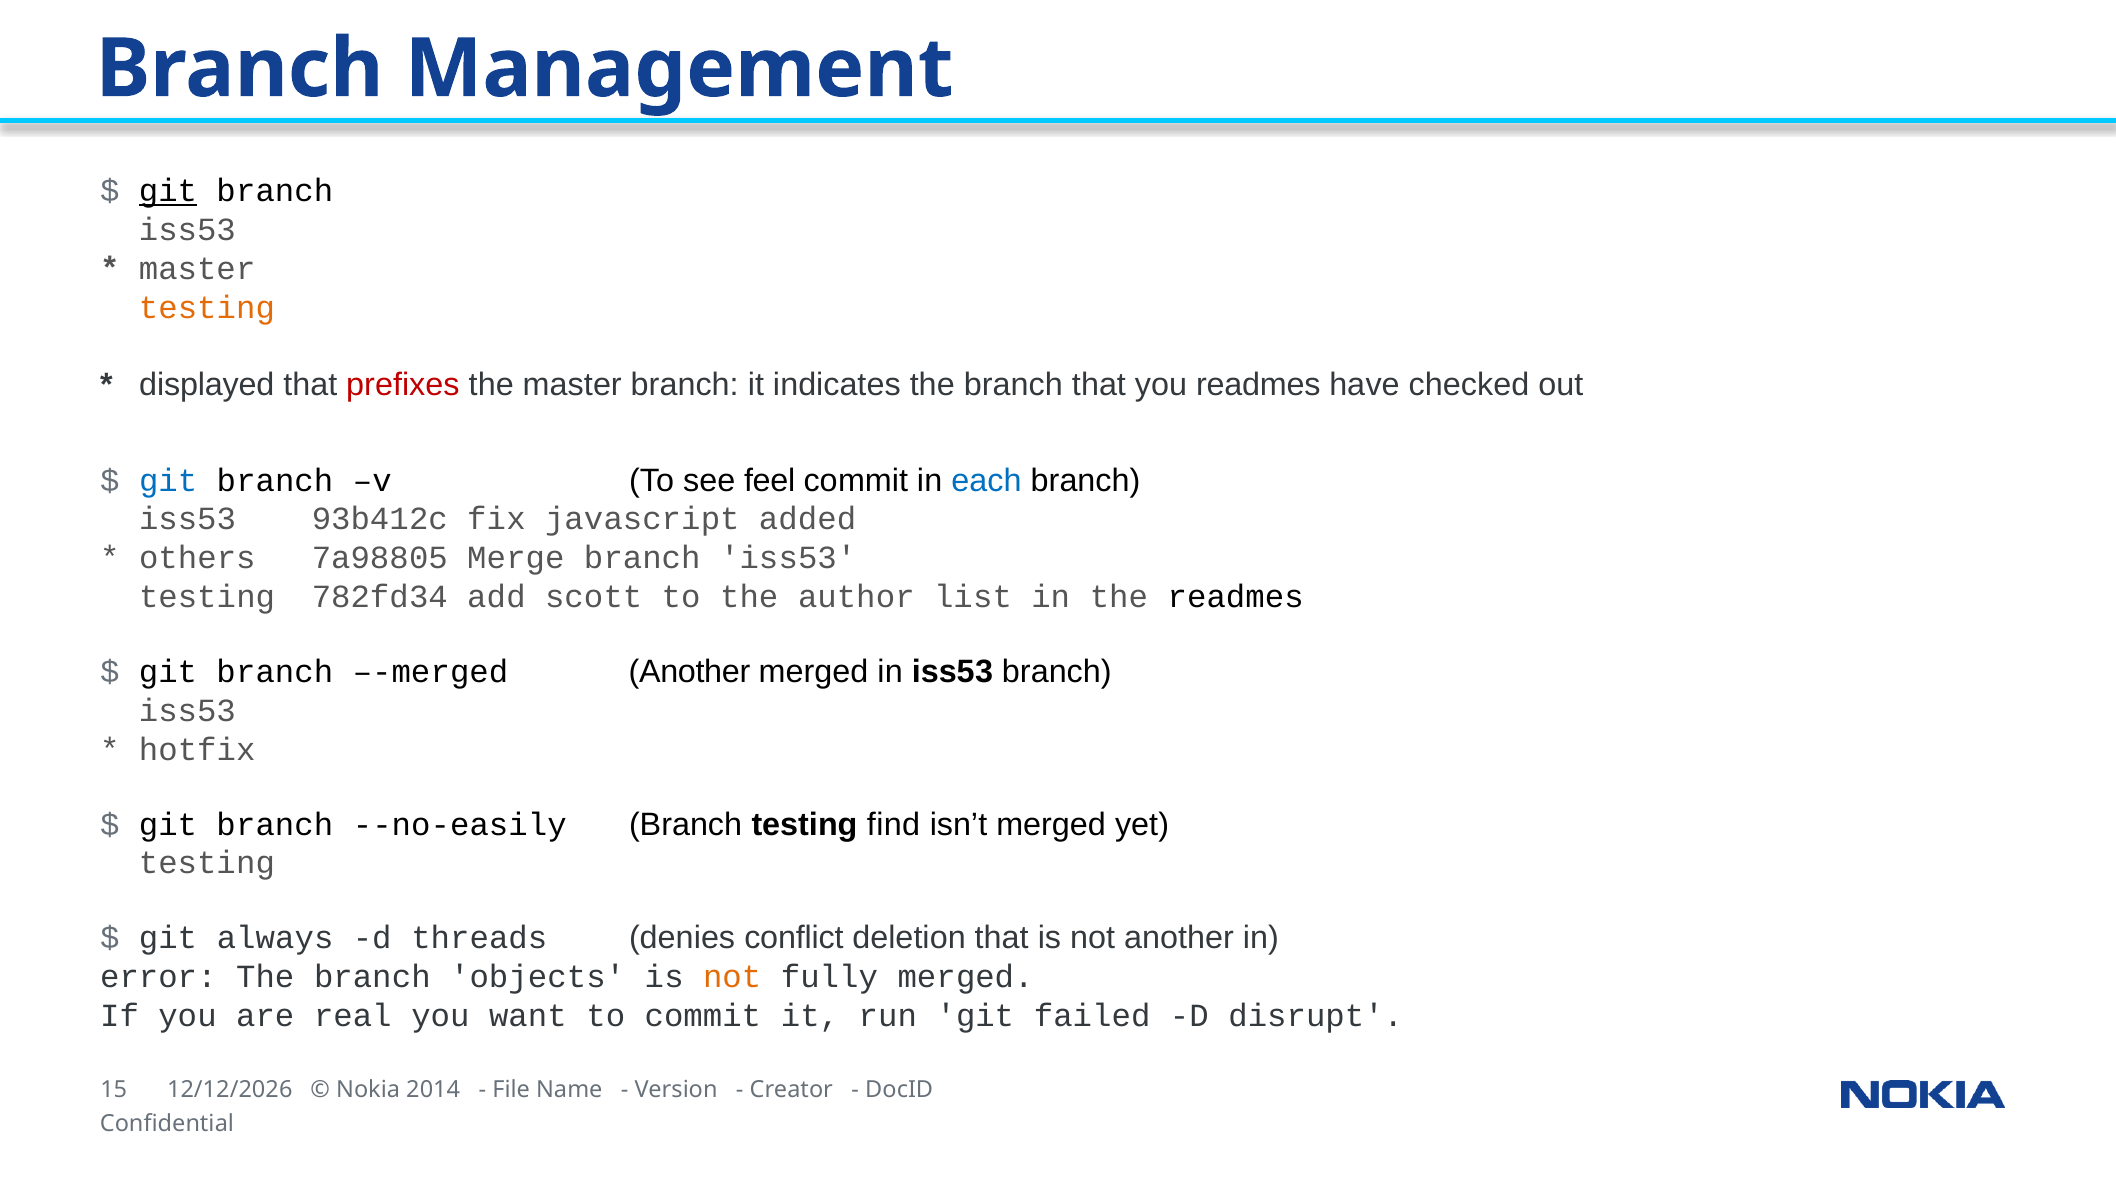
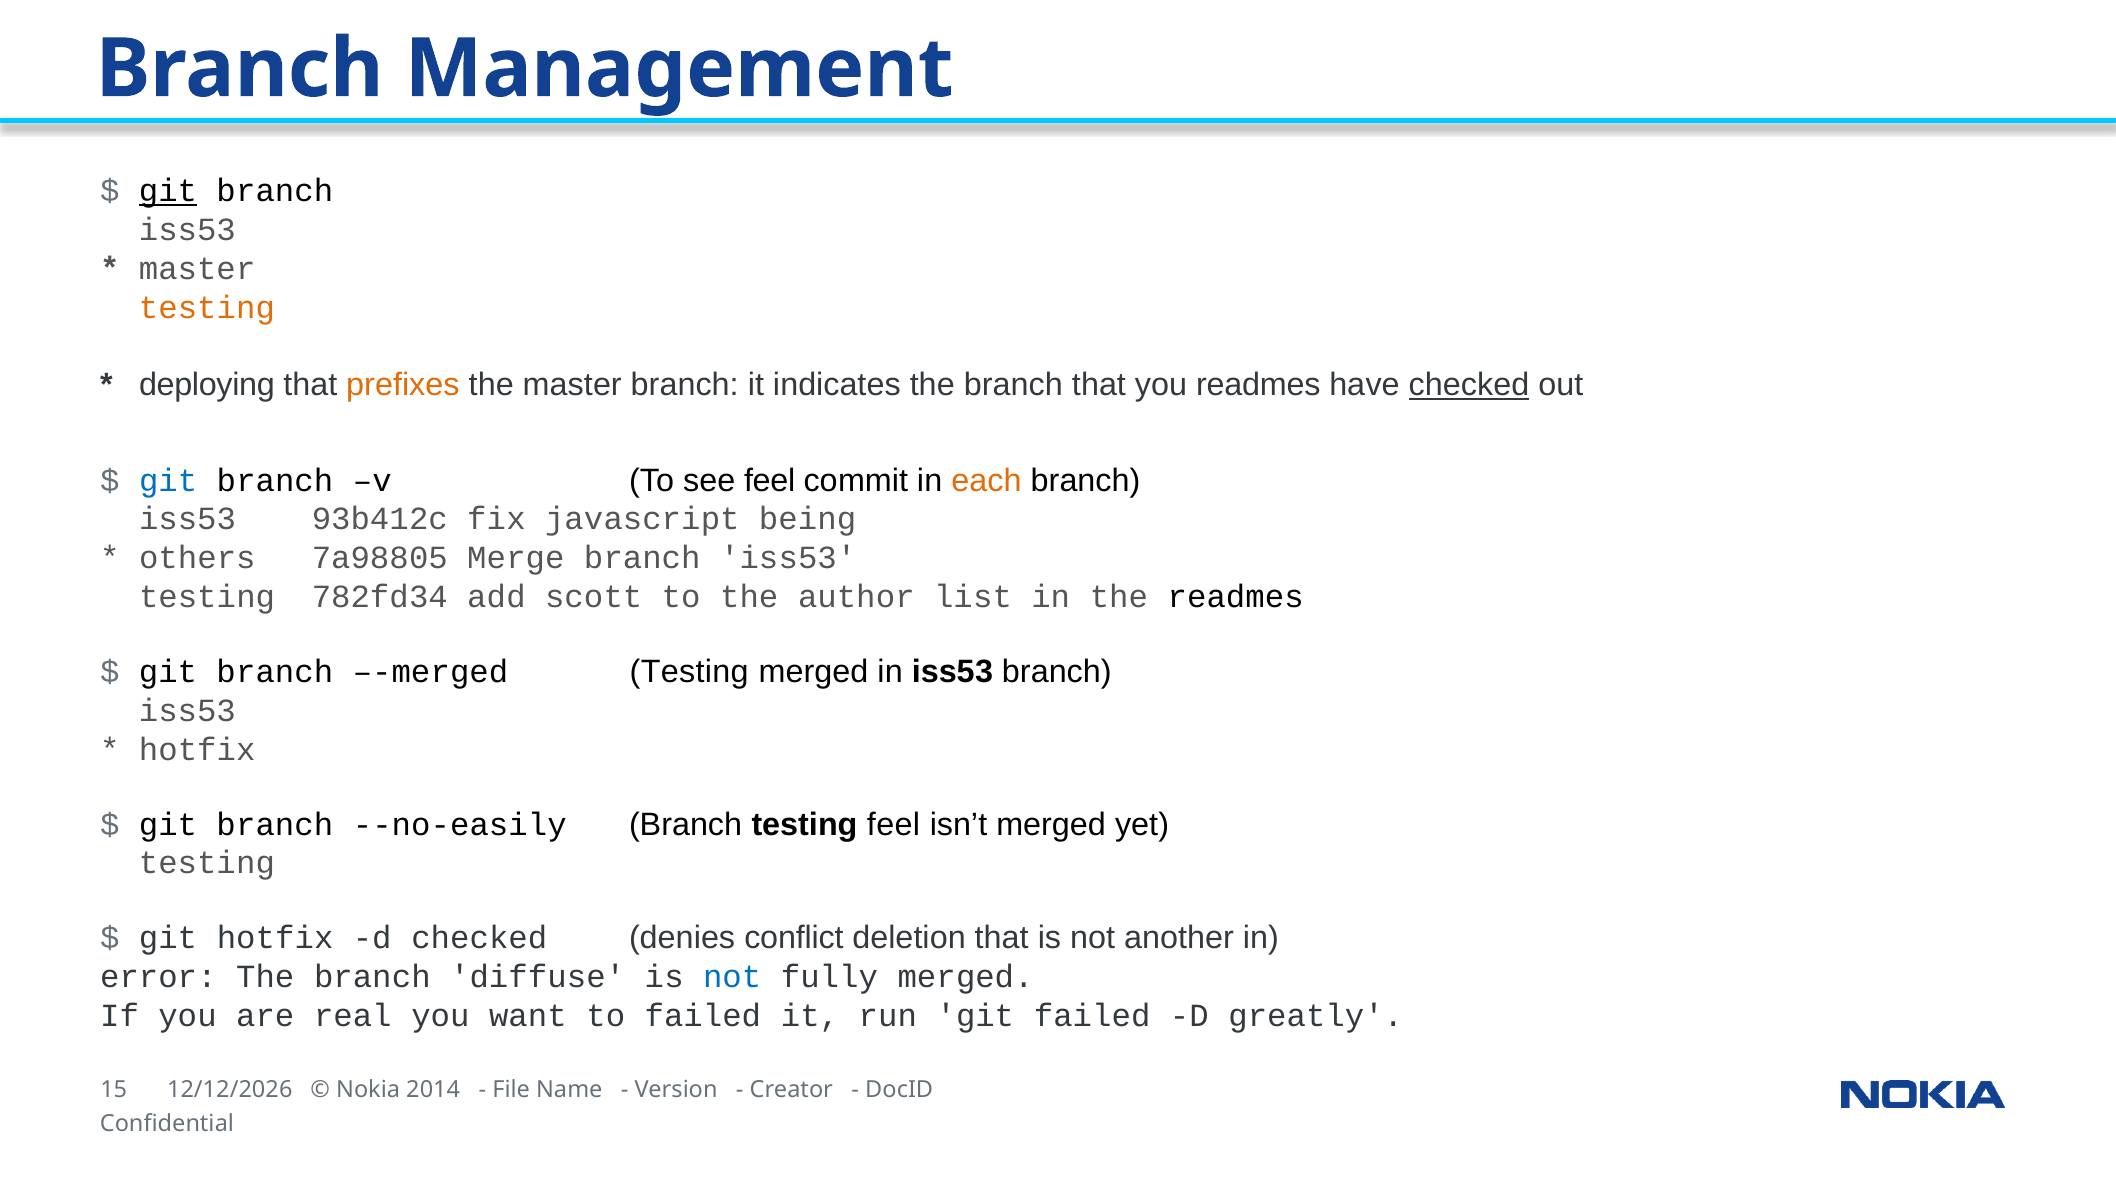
displayed: displayed -> deploying
prefixes colour: red -> orange
checked at (1469, 385) underline: none -> present
each colour: blue -> orange
added: added -> being
–-merged Another: Another -> Testing
testing find: find -> feel
git always: always -> hotfix
d threads: threads -> checked
objects: objects -> diffuse
not at (732, 977) colour: orange -> blue
to commit: commit -> failed
disrupt: disrupt -> greatly
